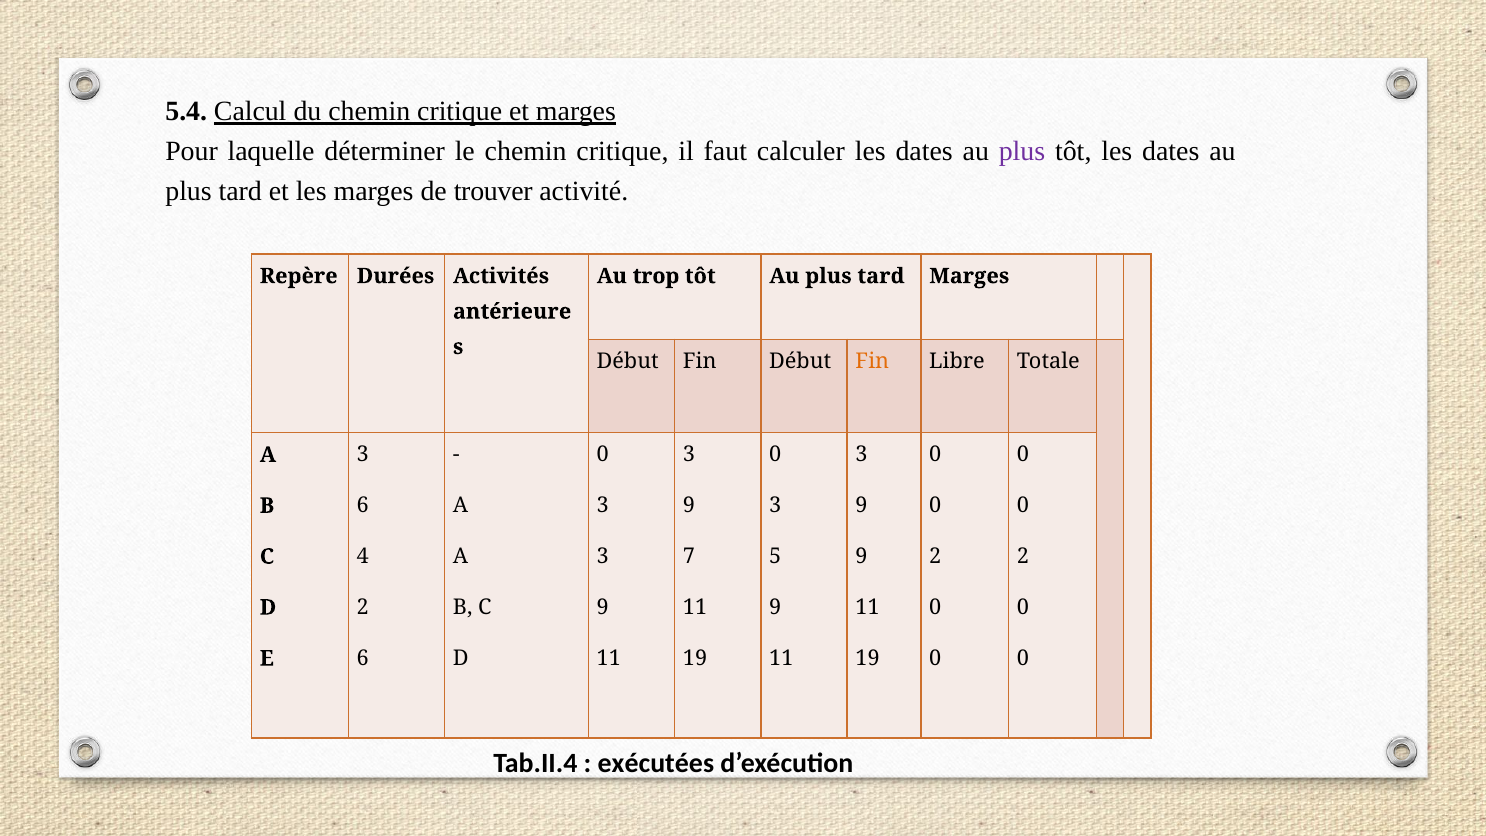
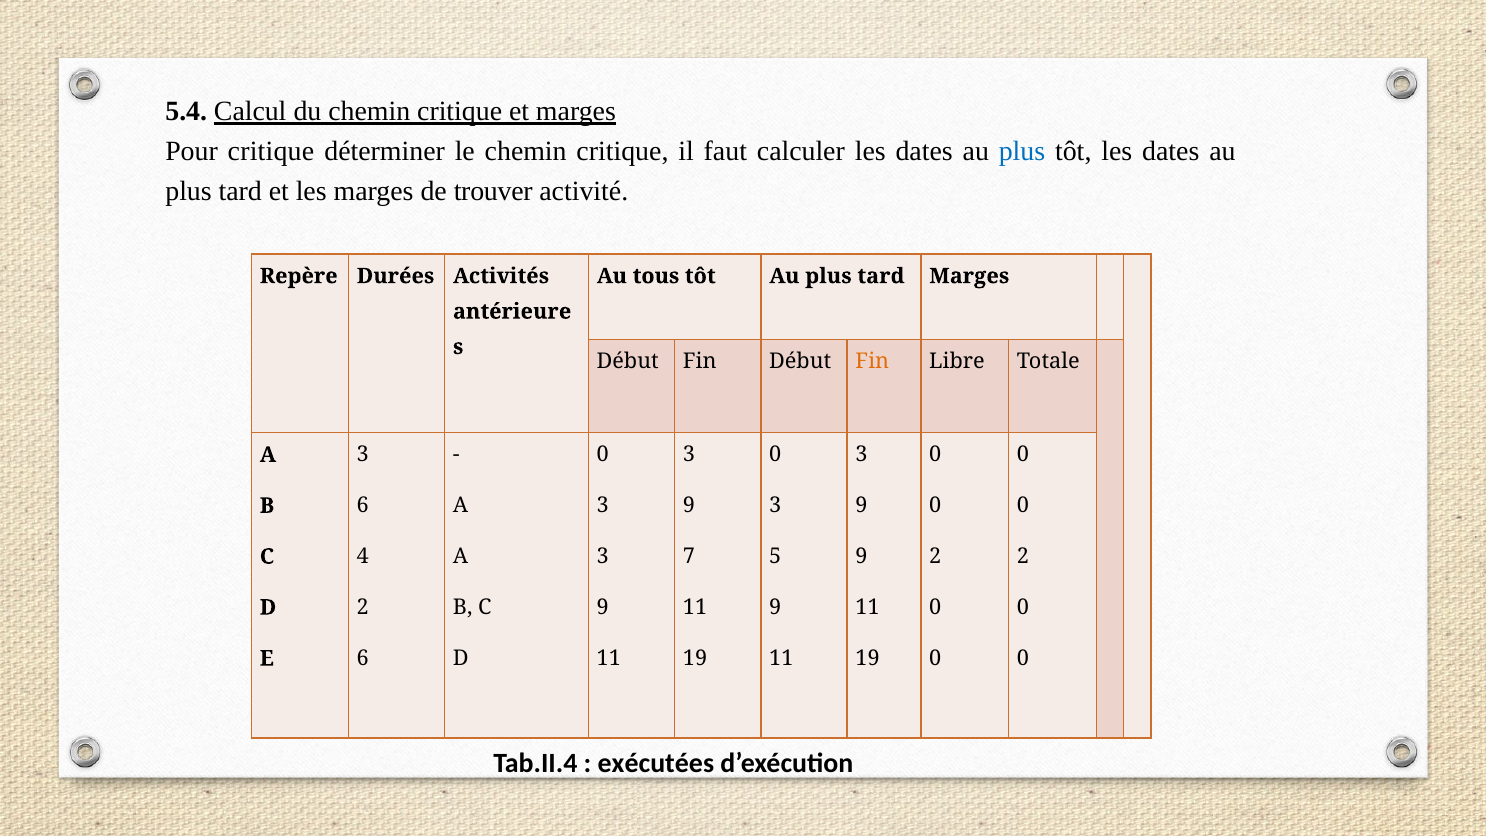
Pour laquelle: laquelle -> critique
plus at (1022, 152) colour: purple -> blue
trop: trop -> tous
